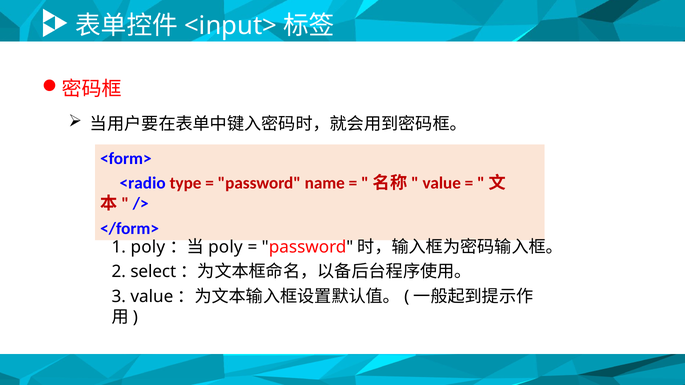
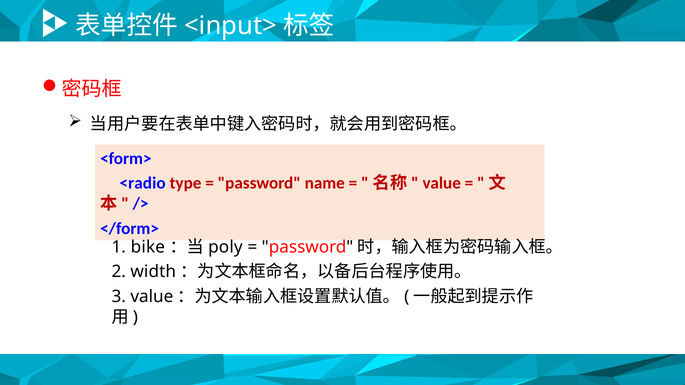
1 poly: poly -> bike
select: select -> width
